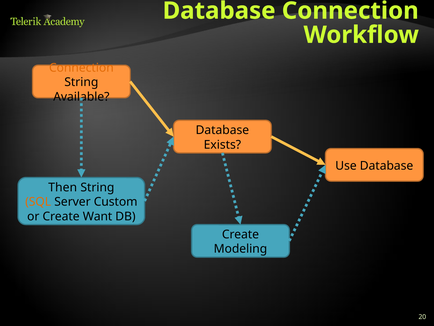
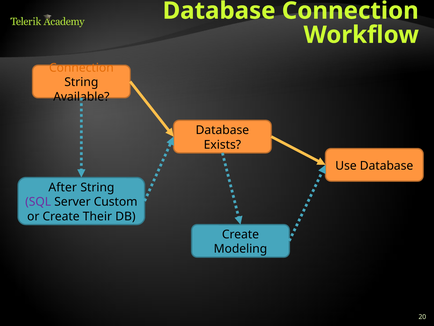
Then: Then -> After
SQL colour: orange -> purple
Want: Want -> Their
